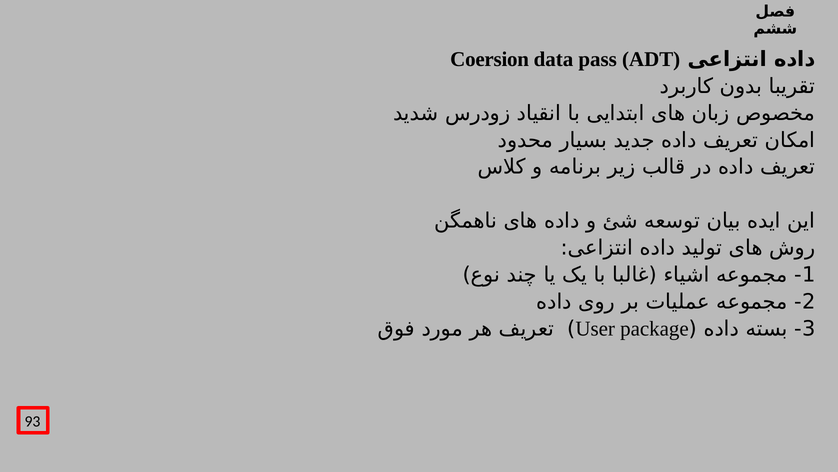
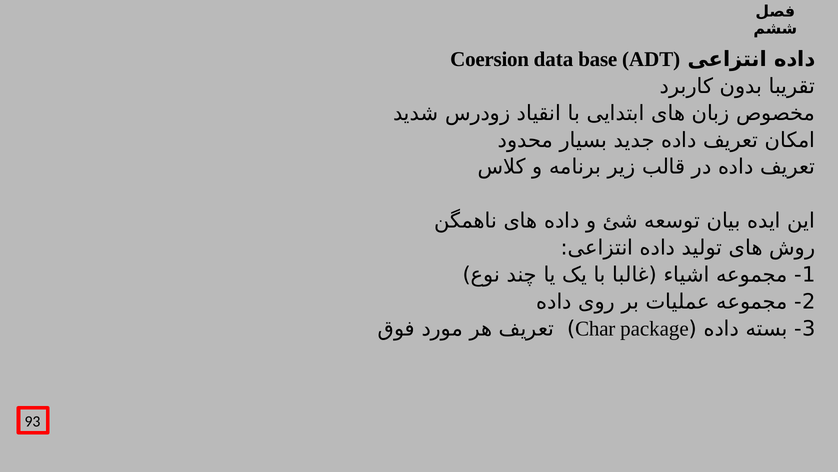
pass: pass -> base
User: User -> Char
